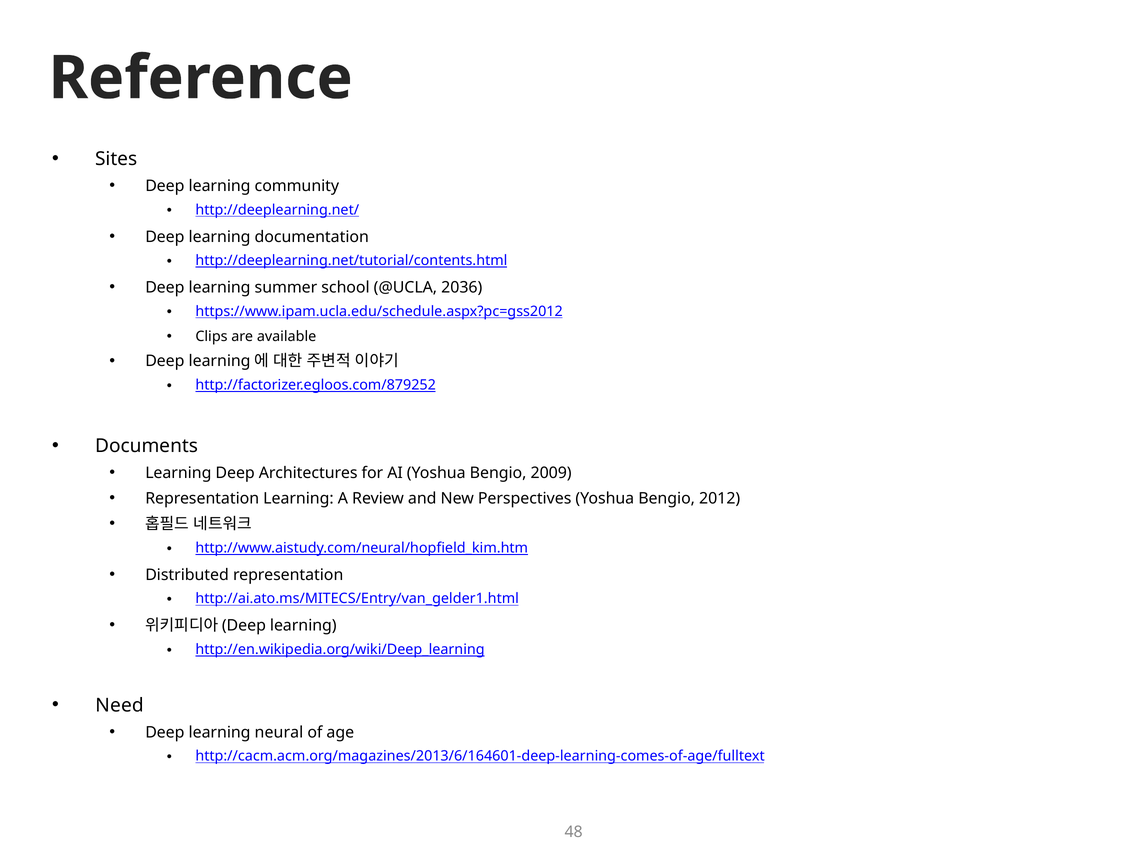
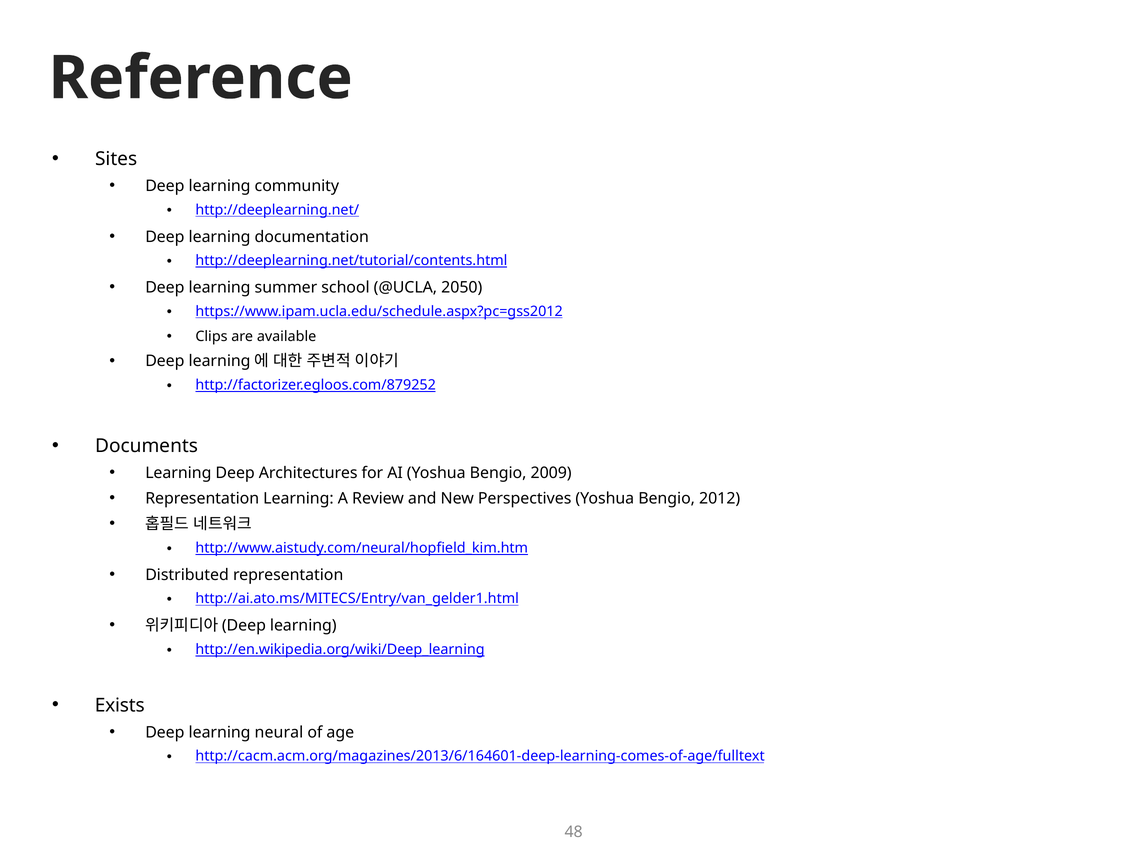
2036: 2036 -> 2050
Need: Need -> Exists
